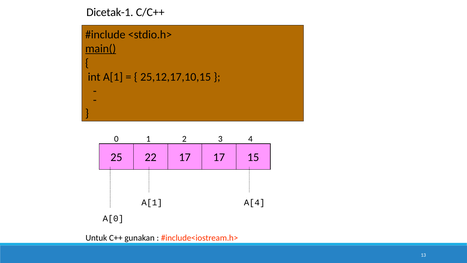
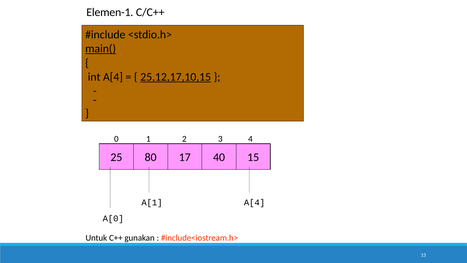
Dicetak-1: Dicetak-1 -> Elemen-1
int A[1: A[1 -> A[4
25,12,17,10,15 underline: none -> present
22: 22 -> 80
17 17: 17 -> 40
